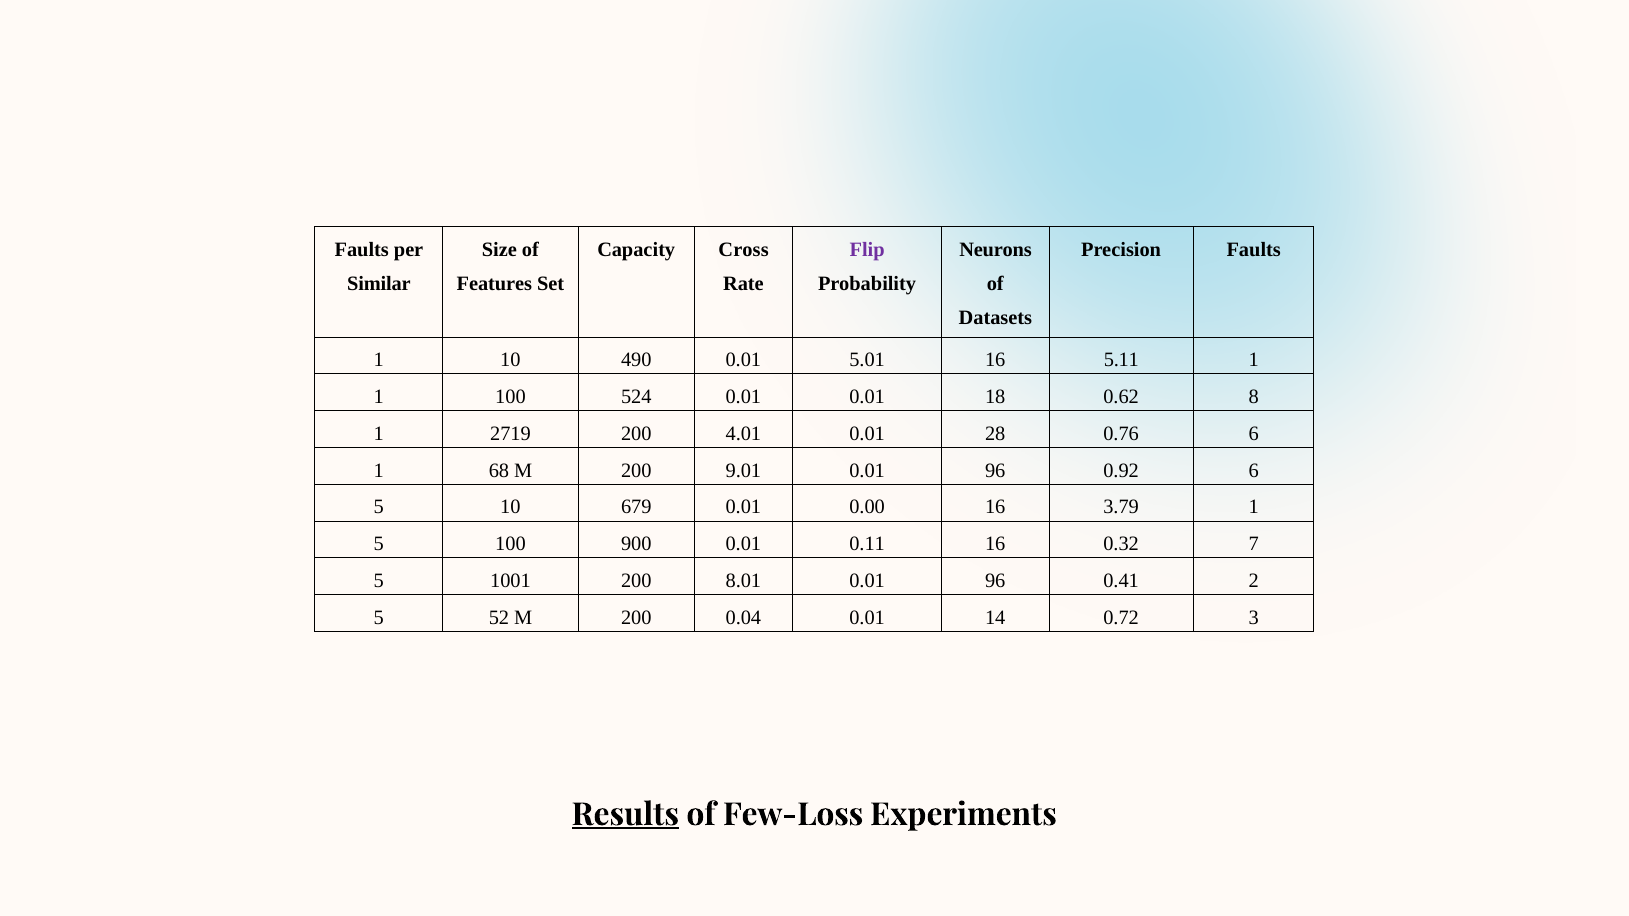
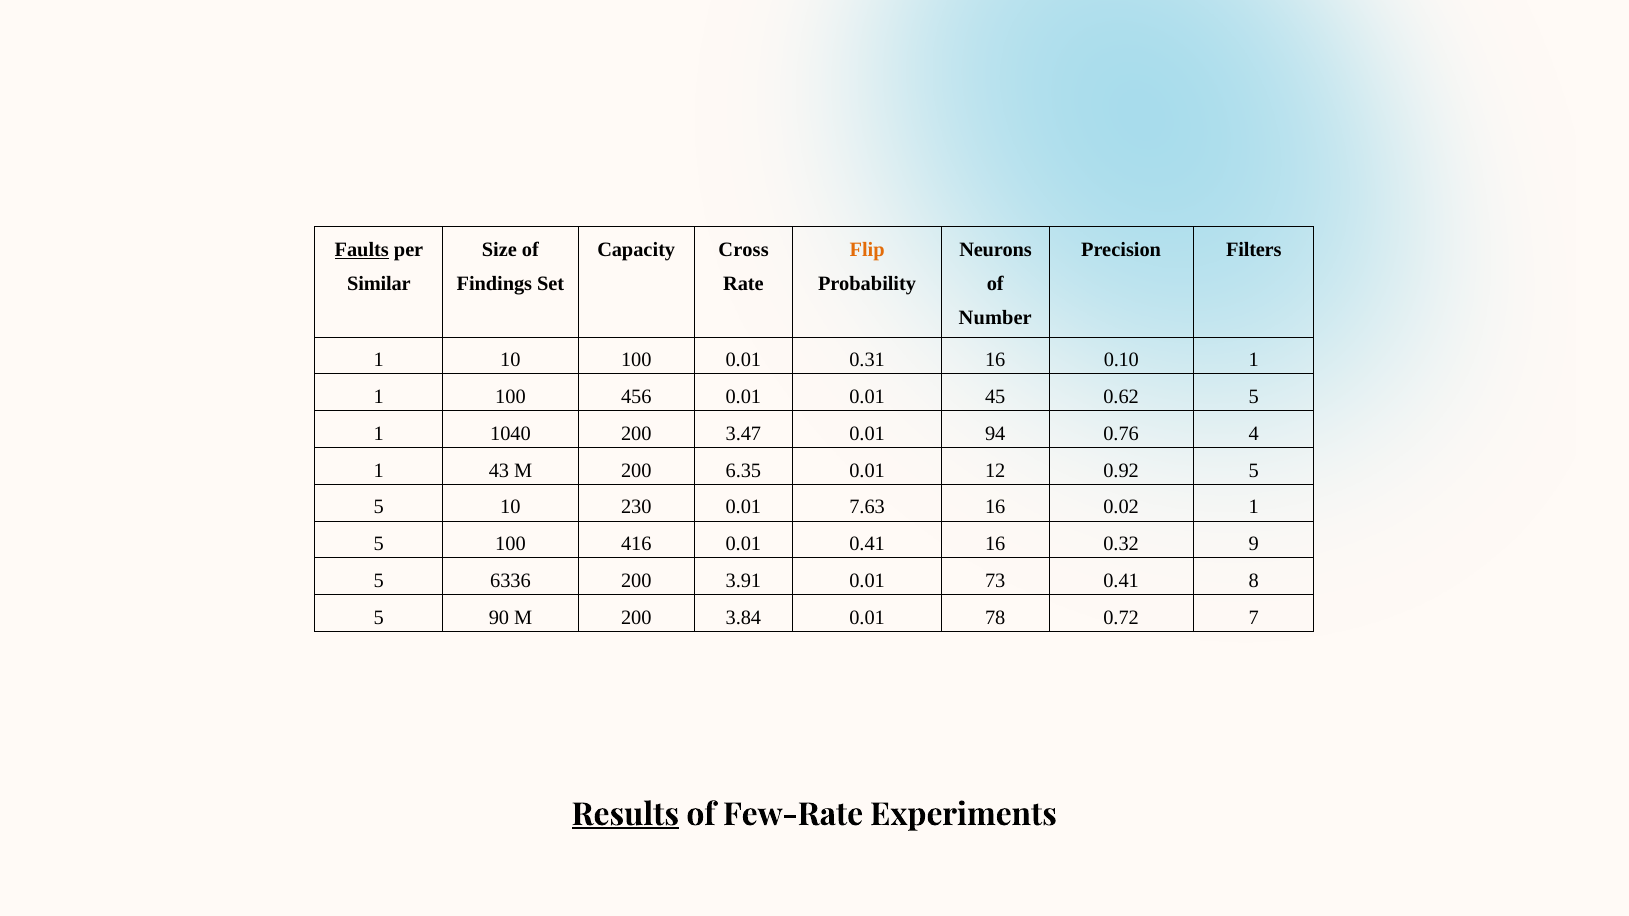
Faults at (362, 250) underline: none -> present
Flip colour: purple -> orange
Precision Faults: Faults -> Filters
Features: Features -> Findings
Datasets: Datasets -> Number
10 490: 490 -> 100
5.01: 5.01 -> 0.31
5.11: 5.11 -> 0.10
524: 524 -> 456
18: 18 -> 45
0.62 8: 8 -> 5
2719: 2719 -> 1040
4.01: 4.01 -> 3.47
28: 28 -> 94
0.76 6: 6 -> 4
68: 68 -> 43
9.01: 9.01 -> 6.35
96 at (995, 470): 96 -> 12
0.92 6: 6 -> 5
679: 679 -> 230
0.00: 0.00 -> 7.63
3.79: 3.79 -> 0.02
900: 900 -> 416
0.01 0.11: 0.11 -> 0.41
7: 7 -> 9
1001: 1001 -> 6336
8.01: 8.01 -> 3.91
96 at (995, 581): 96 -> 73
2: 2 -> 8
52: 52 -> 90
0.04: 0.04 -> 3.84
14: 14 -> 78
3: 3 -> 7
Few-Loss: Few-Loss -> Few-Rate
